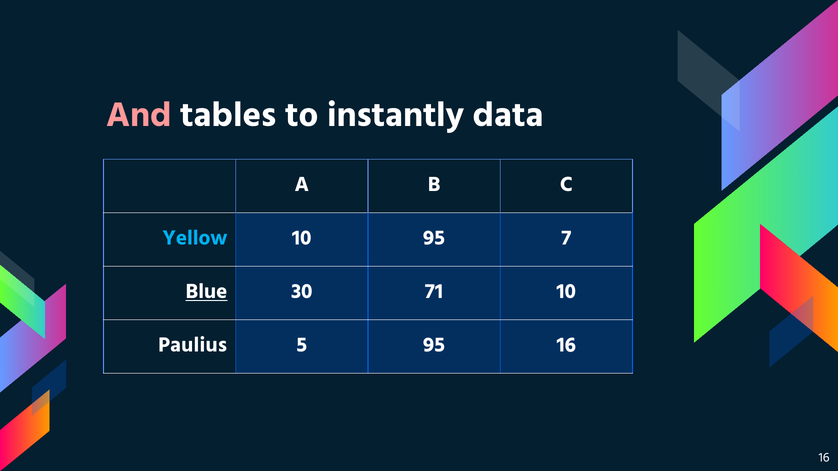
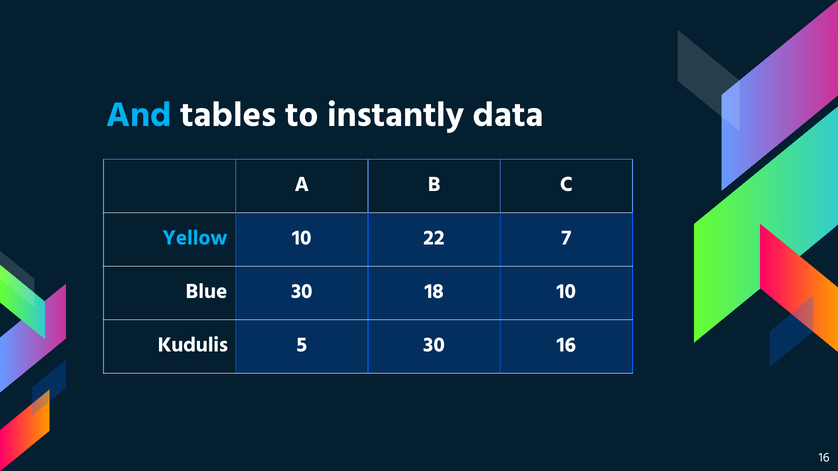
And colour: pink -> light blue
10 95: 95 -> 22
Blue underline: present -> none
71: 71 -> 18
Paulius: Paulius -> Kudulis
5 95: 95 -> 30
